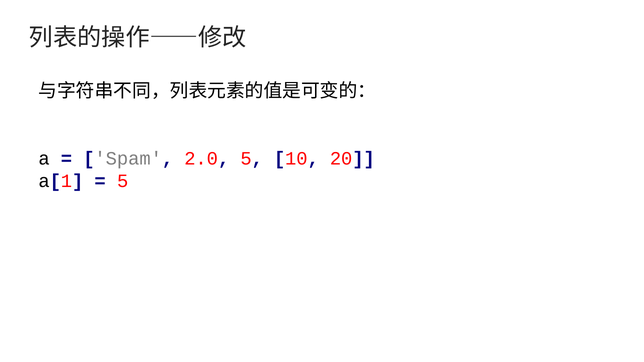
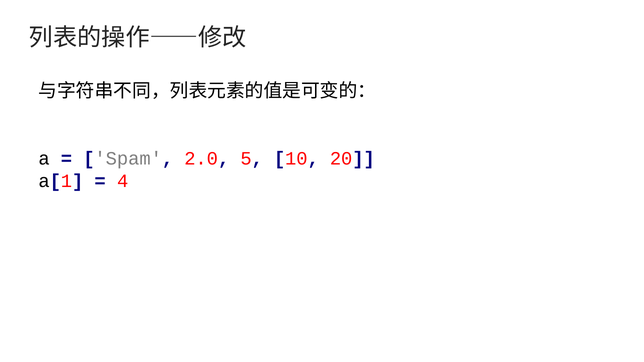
5 at (123, 181): 5 -> 4
